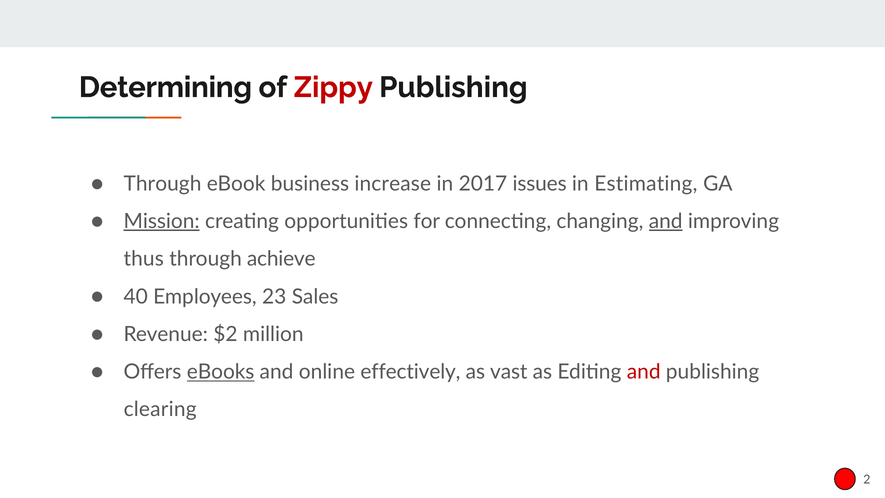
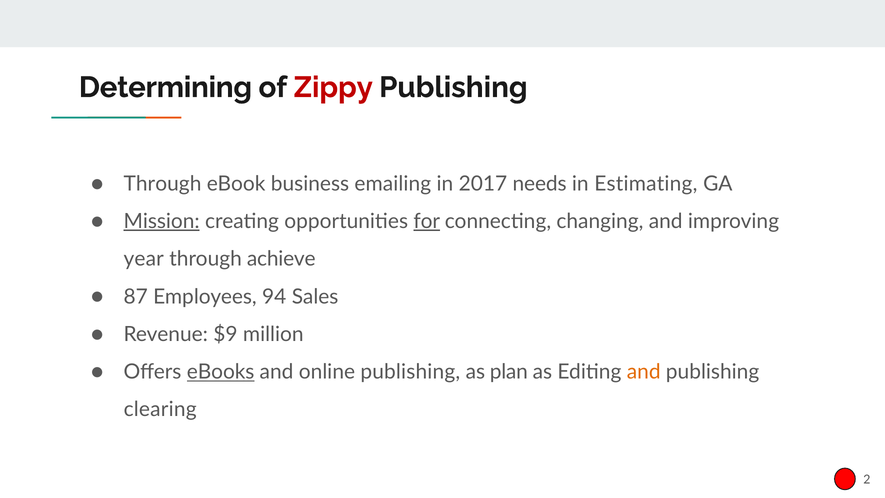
increase: increase -> emailing
issues: issues -> needs
for underline: none -> present
and at (666, 221) underline: present -> none
thus: thus -> year
40: 40 -> 87
23: 23 -> 94
$2: $2 -> $9
online effectively: effectively -> publishing
vast: vast -> plan
and at (644, 372) colour: red -> orange
